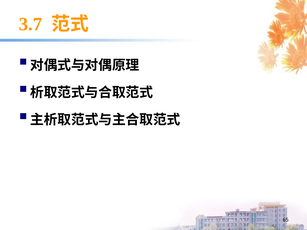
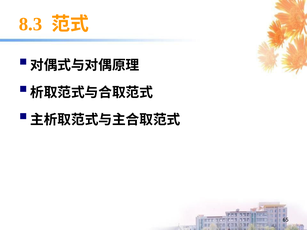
3.7: 3.7 -> 8.3
